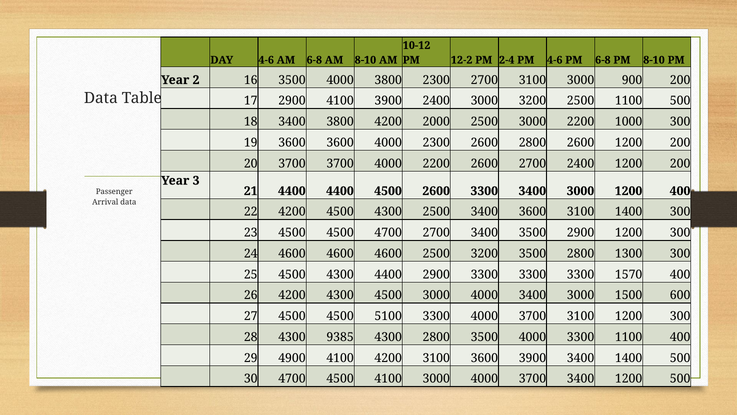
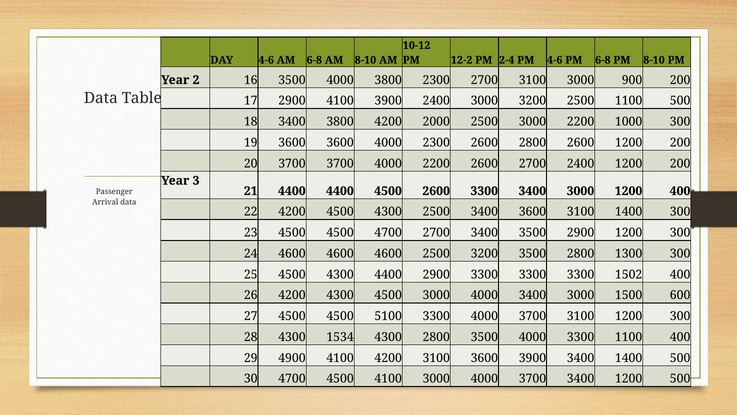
1570: 1570 -> 1502
9385: 9385 -> 1534
